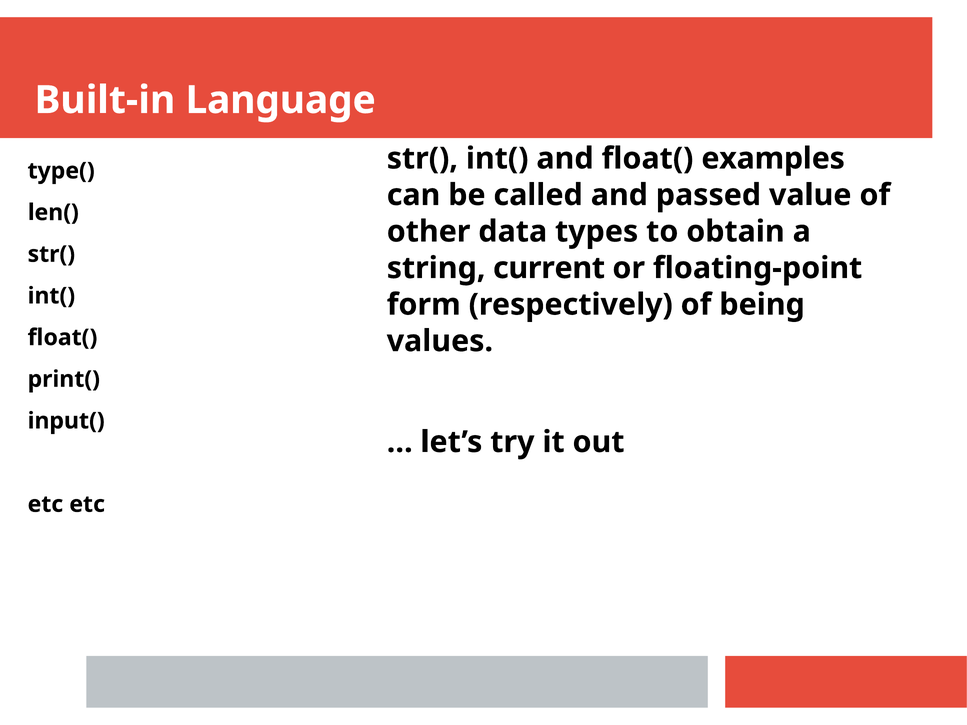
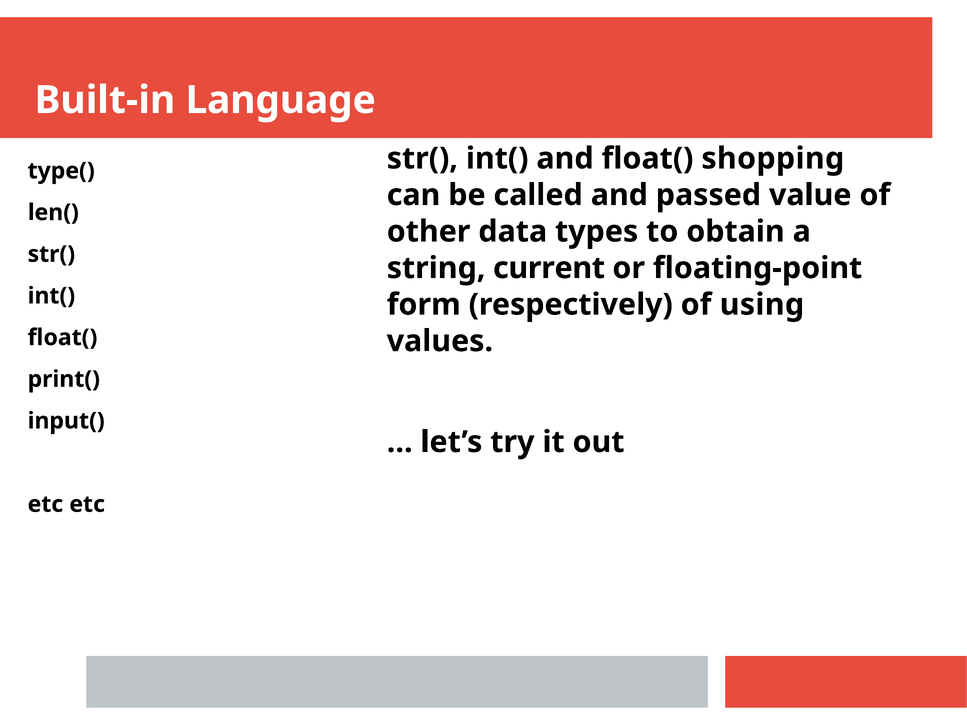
examples: examples -> shopping
being: being -> using
